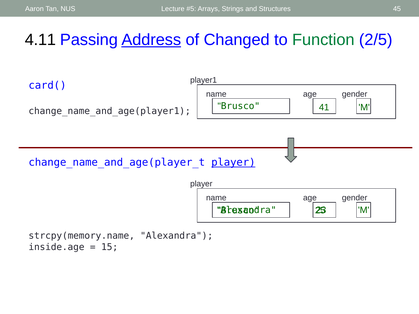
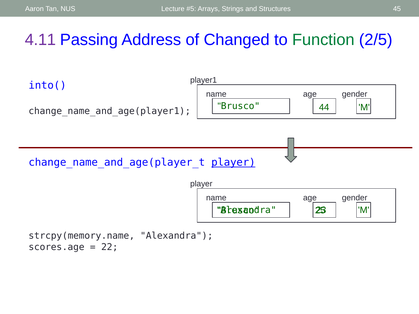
4.11 colour: black -> purple
Address underline: present -> none
card(: card( -> into(
41: 41 -> 44
inside.age: inside.age -> scores.age
15: 15 -> 22
